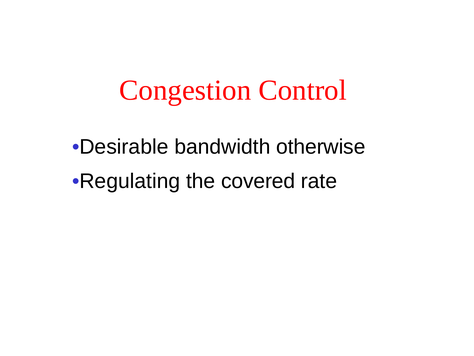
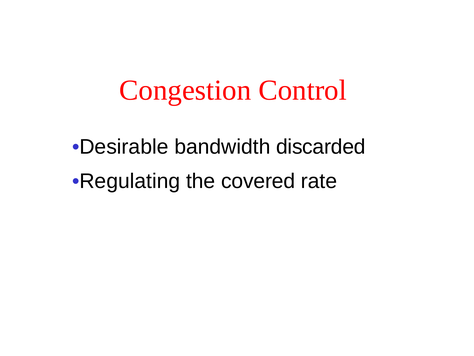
otherwise: otherwise -> discarded
